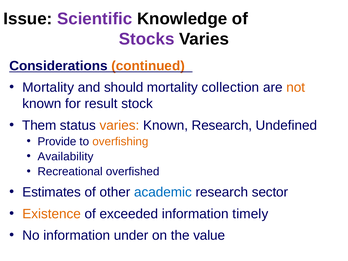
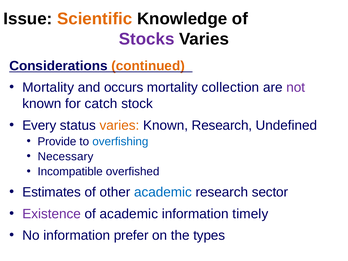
Scientific colour: purple -> orange
should: should -> occurs
not colour: orange -> purple
result: result -> catch
Them: Them -> Every
overfishing colour: orange -> blue
Availability: Availability -> Necessary
Recreational: Recreational -> Incompatible
Existence colour: orange -> purple
of exceeded: exceeded -> academic
under: under -> prefer
value: value -> types
